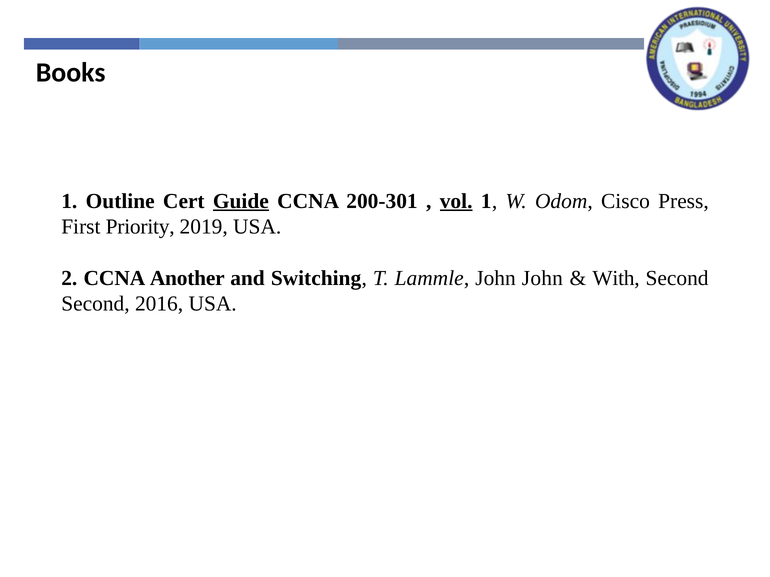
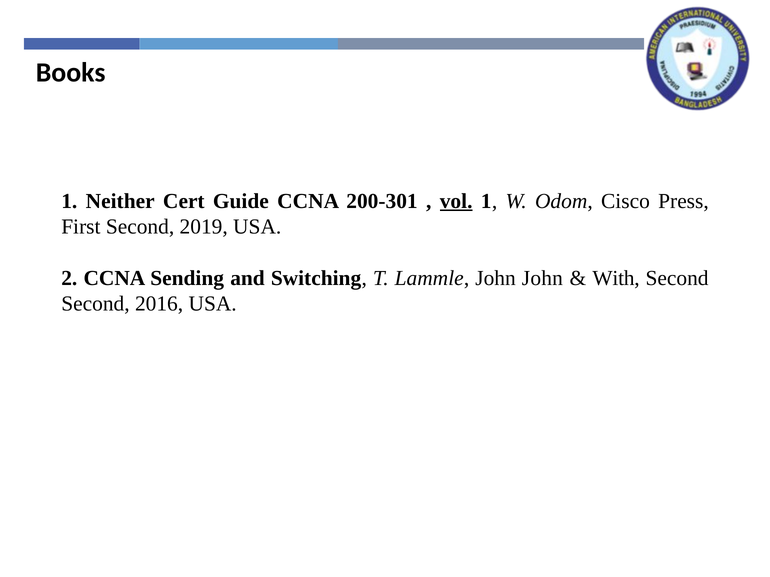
Outline: Outline -> Neither
Guide underline: present -> none
First Priority: Priority -> Second
Another: Another -> Sending
